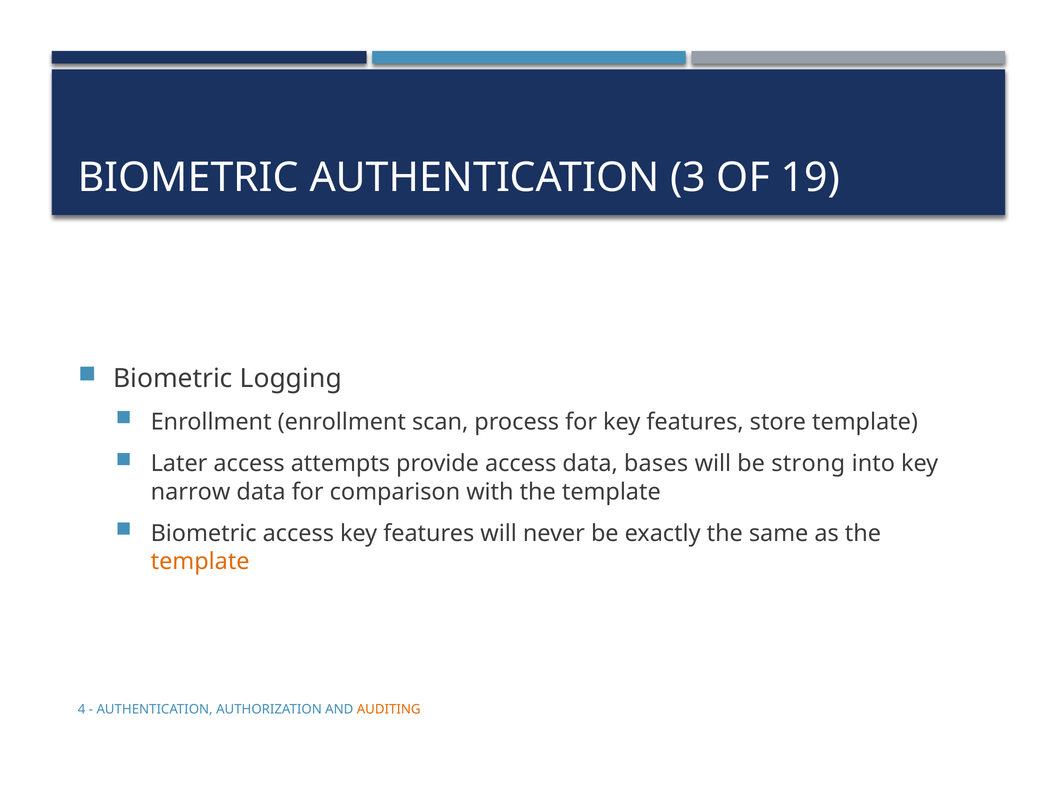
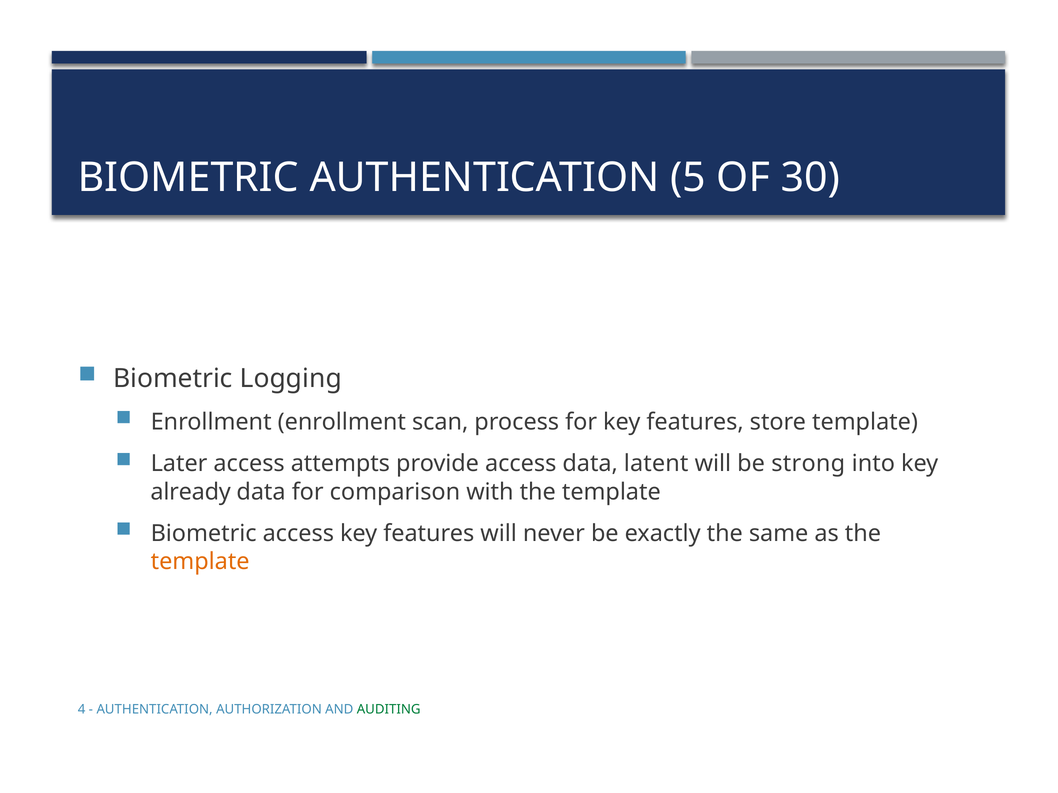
3: 3 -> 5
19: 19 -> 30
bases: bases -> latent
narrow: narrow -> already
AUDITING colour: orange -> green
